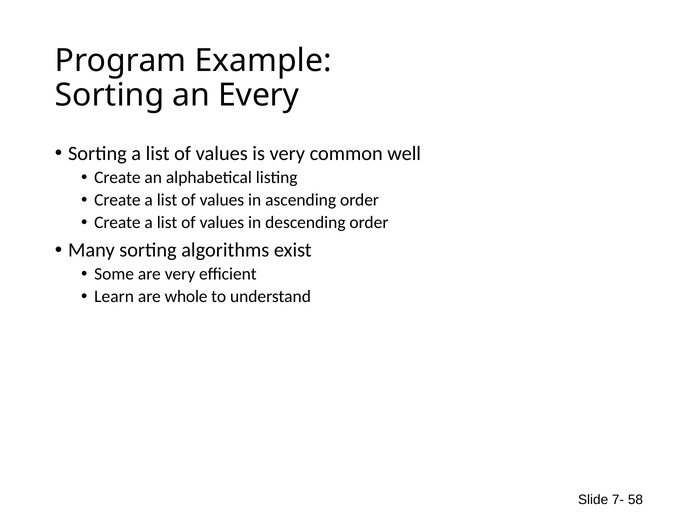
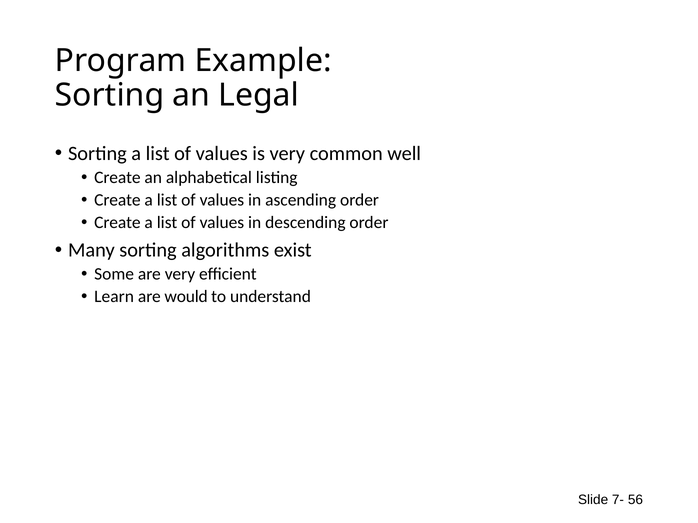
Every: Every -> Legal
whole: whole -> would
58: 58 -> 56
